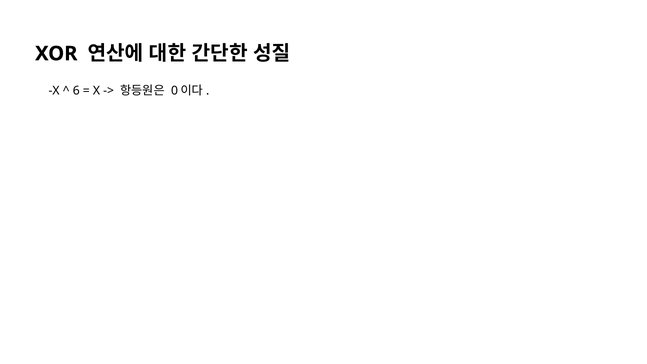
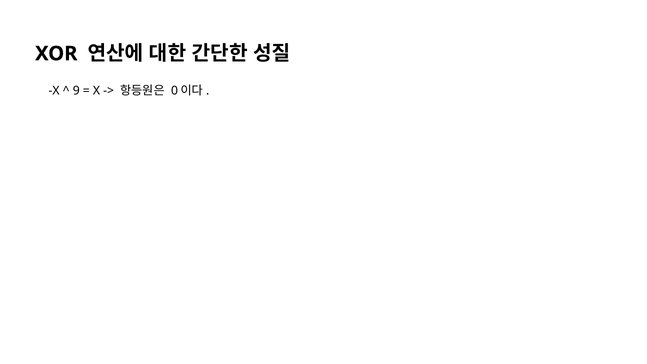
6: 6 -> 9
